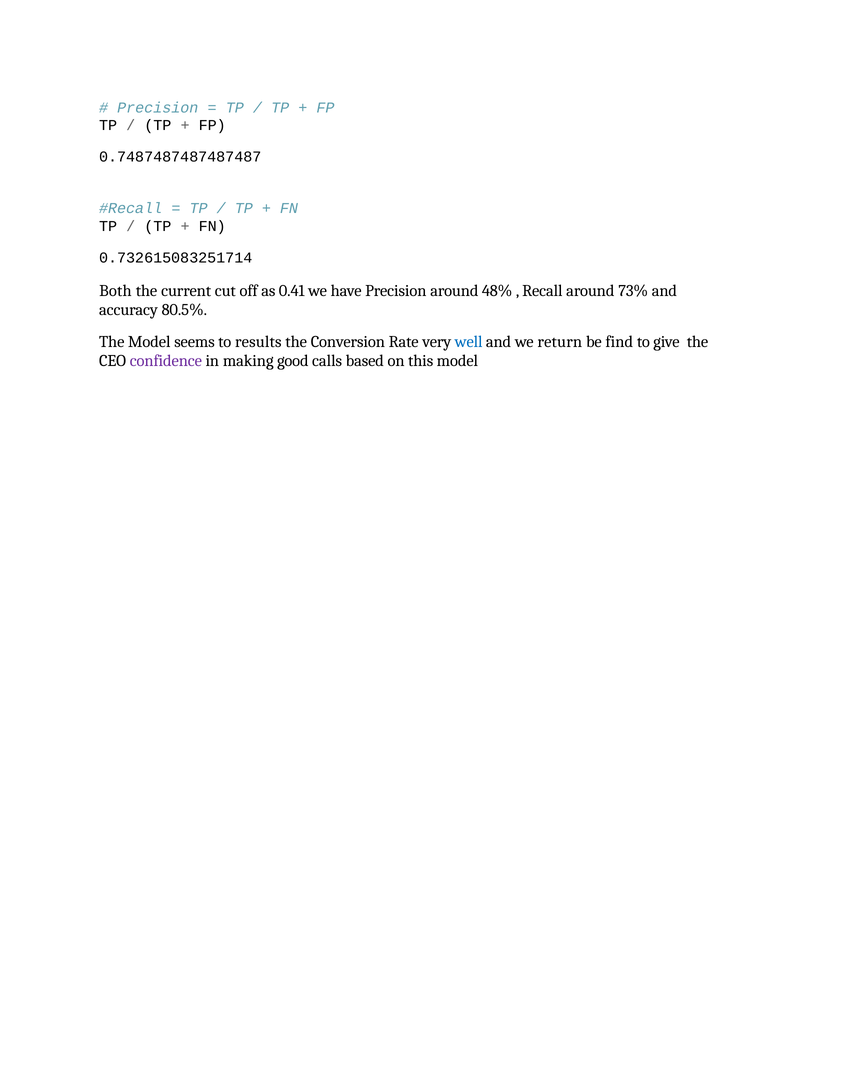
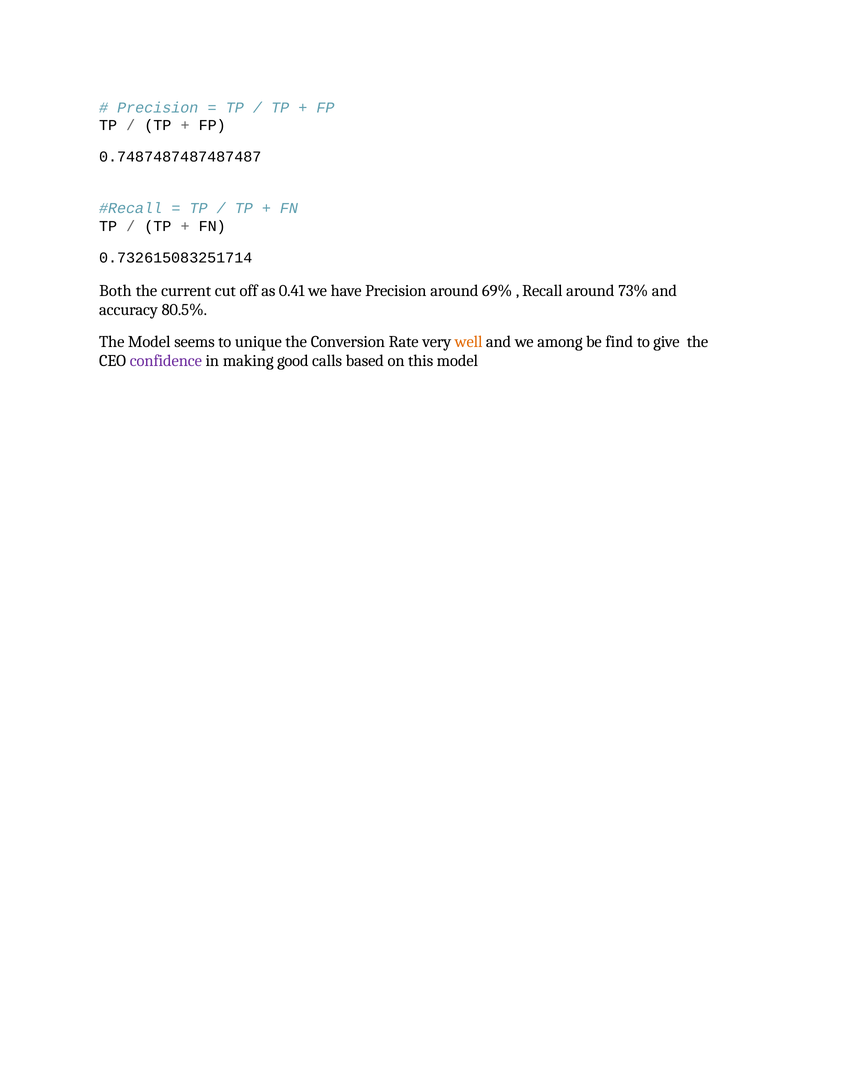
48%: 48% -> 69%
results: results -> unique
well colour: blue -> orange
return: return -> among
